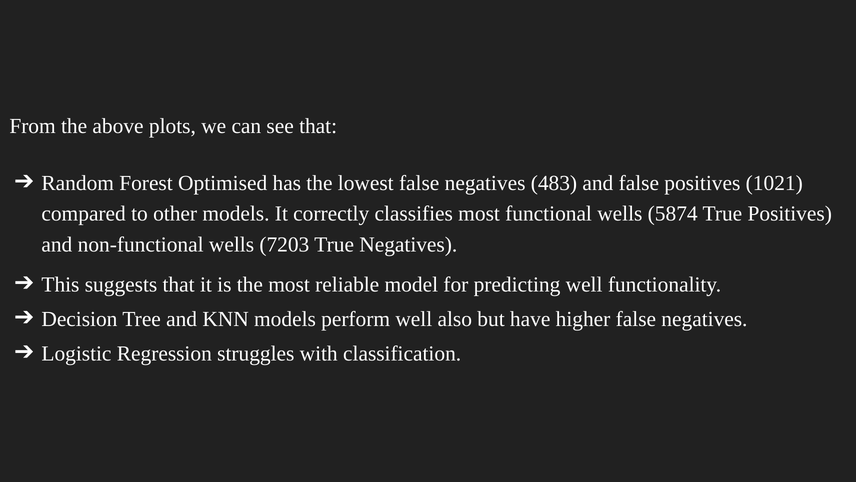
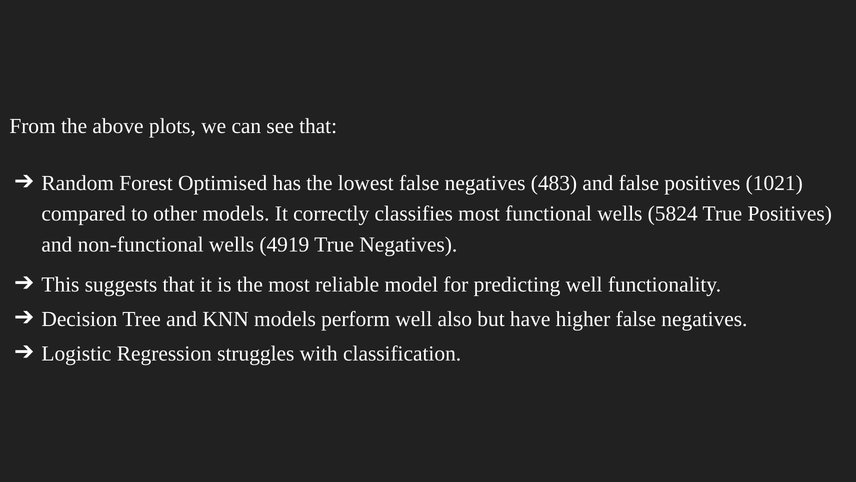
5874: 5874 -> 5824
7203: 7203 -> 4919
